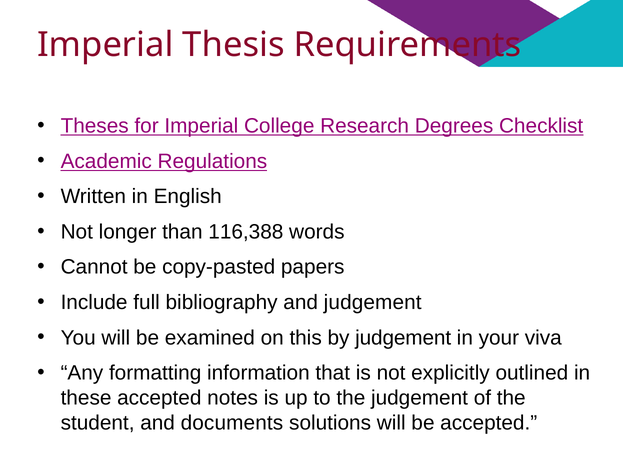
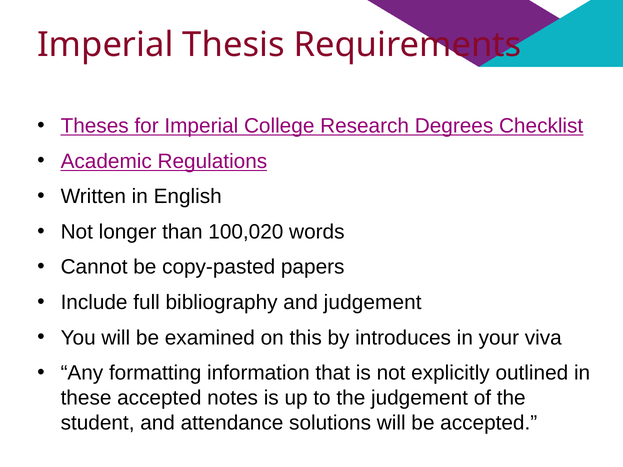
116,388: 116,388 -> 100,020
by judgement: judgement -> introduces
documents: documents -> attendance
